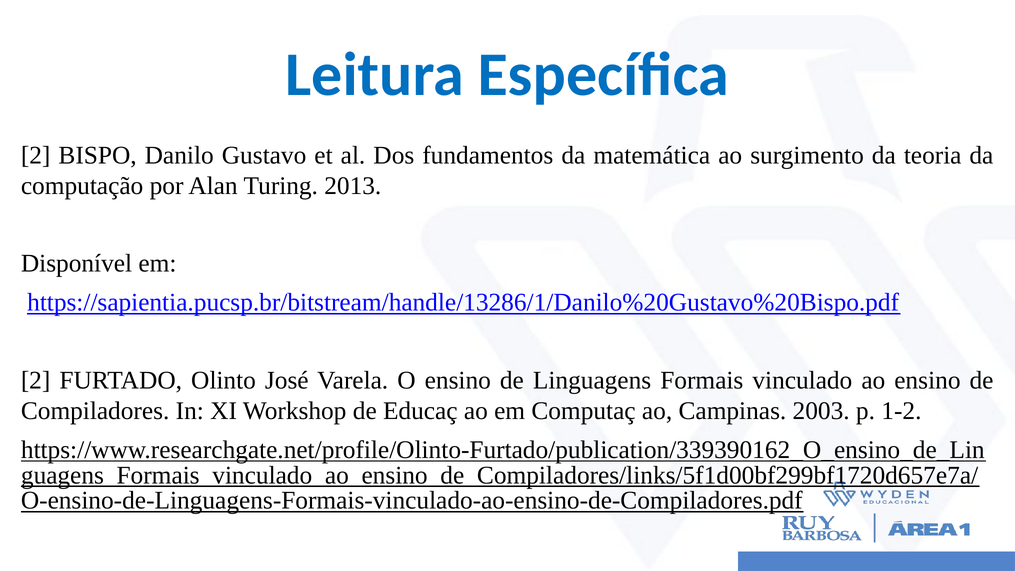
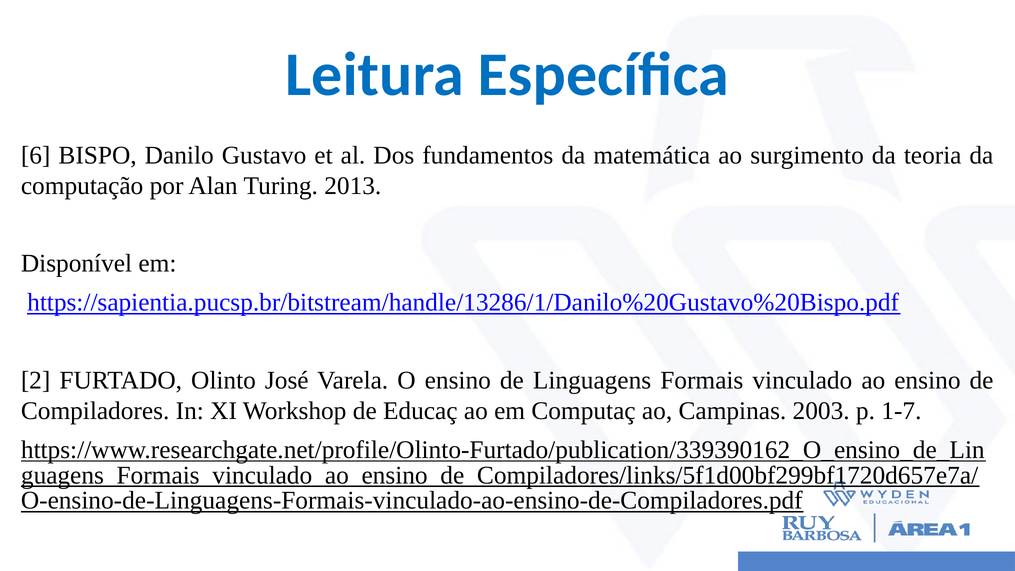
2 at (36, 155): 2 -> 6
1-2: 1-2 -> 1-7
